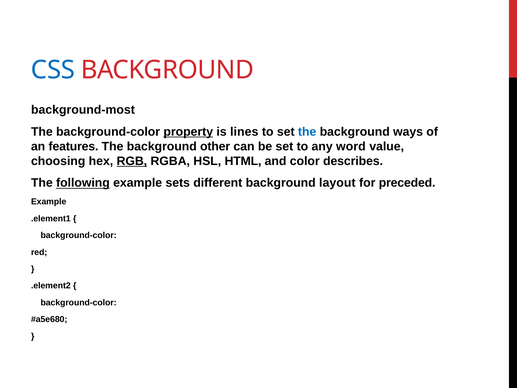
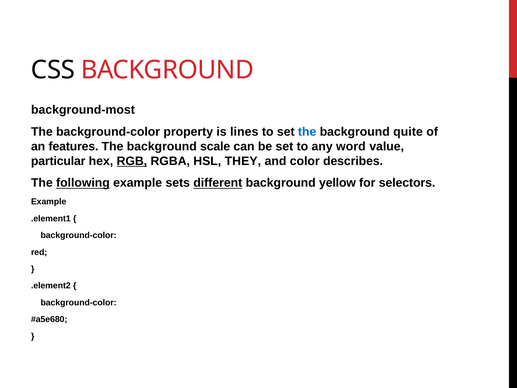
CSS colour: blue -> black
property underline: present -> none
ways: ways -> quite
other: other -> scale
choosing: choosing -> particular
HTML: HTML -> THEY
different underline: none -> present
layout: layout -> yellow
preceded: preceded -> selectors
